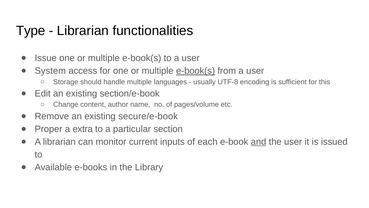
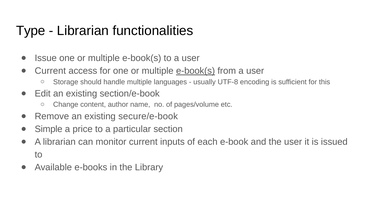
System at (50, 71): System -> Current
Proper: Proper -> Simple
extra: extra -> price
and underline: present -> none
